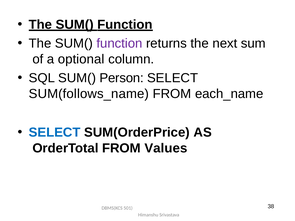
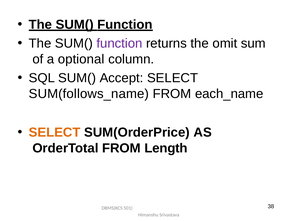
next: next -> omit
Person: Person -> Accept
SELECT at (55, 133) colour: blue -> orange
Values: Values -> Length
